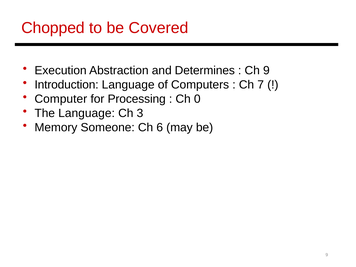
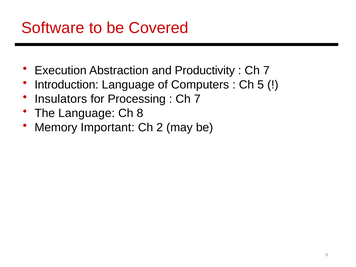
Chopped: Chopped -> Software
Determines: Determines -> Productivity
9 at (266, 71): 9 -> 7
7: 7 -> 5
Computer: Computer -> Insulators
0 at (197, 99): 0 -> 7
3: 3 -> 8
Someone: Someone -> Important
6: 6 -> 2
